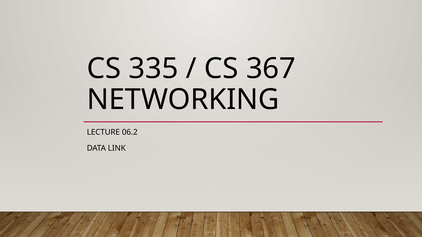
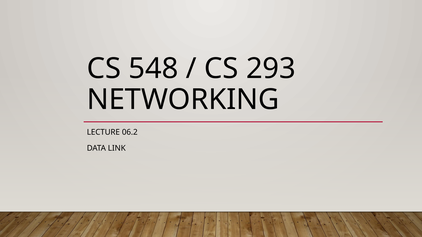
335: 335 -> 548
367: 367 -> 293
